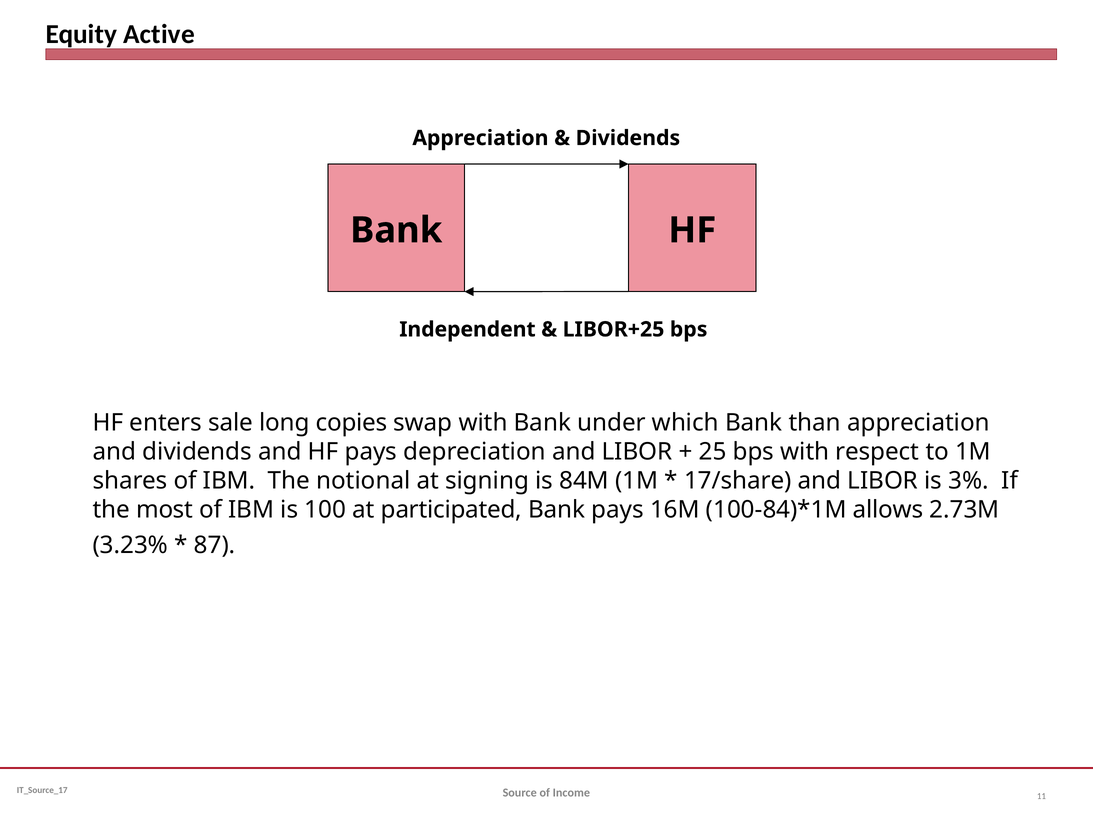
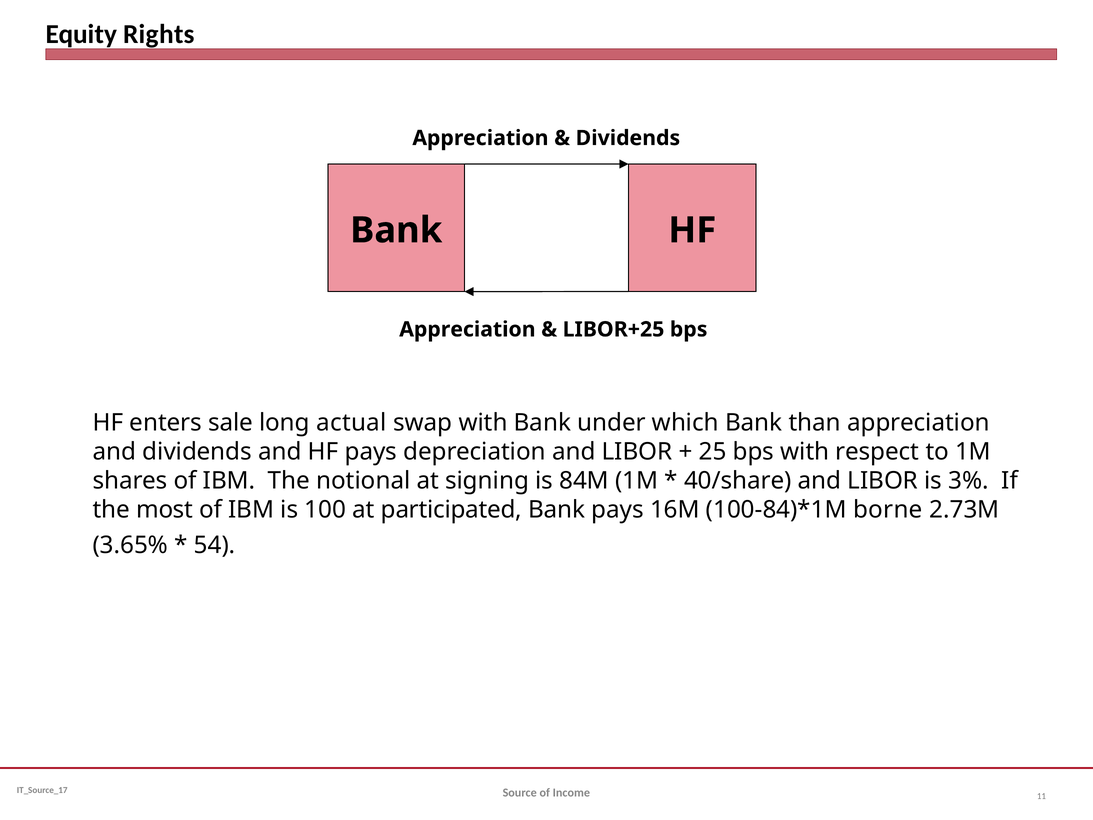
Active: Active -> Rights
Independent at (467, 329): Independent -> Appreciation
copies: copies -> actual
17/share: 17/share -> 40/share
allows: allows -> borne
3.23%: 3.23% -> 3.65%
87: 87 -> 54
